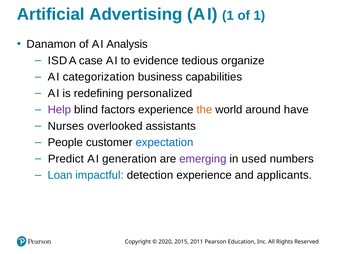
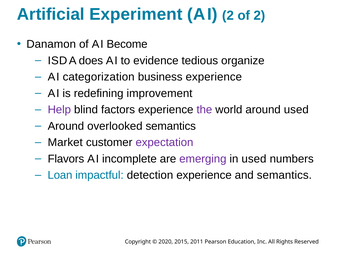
Advertising: Advertising -> Experiment
I 1: 1 -> 2
of 1: 1 -> 2
Analysis: Analysis -> Become
case: case -> does
business capabilities: capabilities -> experience
personalized: personalized -> improvement
the colour: orange -> purple
around have: have -> used
Nurses at (66, 126): Nurses -> Around
overlooked assistants: assistants -> semantics
People: People -> Market
expectation colour: blue -> purple
Predict: Predict -> Flavors
generation: generation -> incomplete
and applicants: applicants -> semantics
